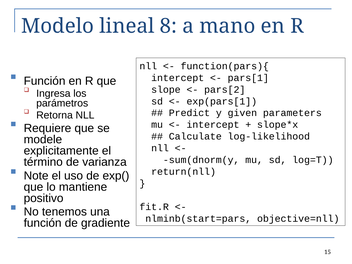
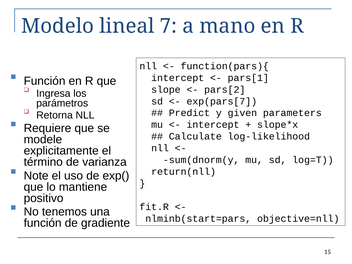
8: 8 -> 7
exp(pars[1: exp(pars[1 -> exp(pars[7
